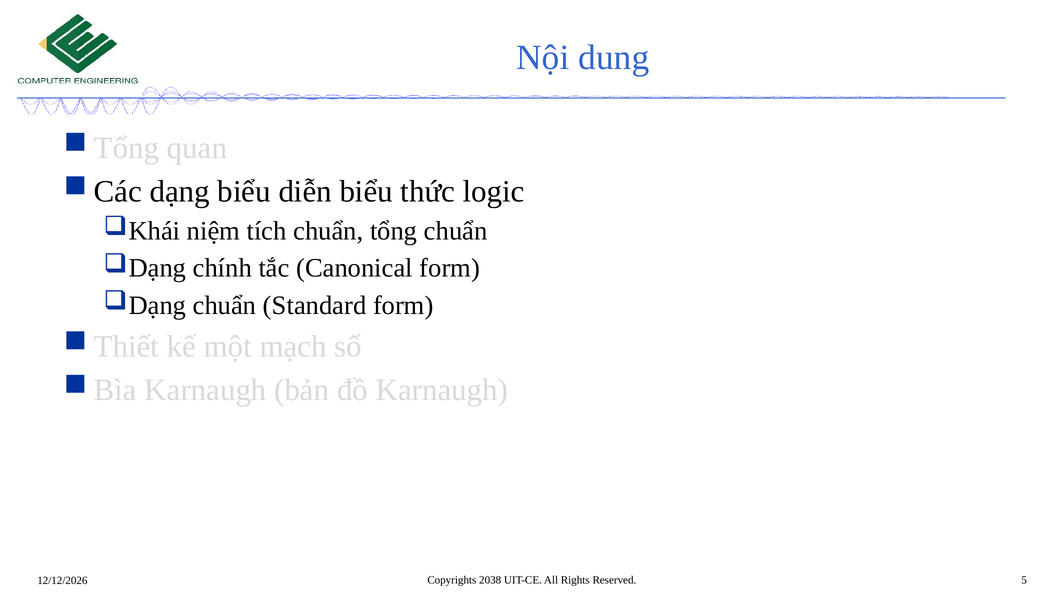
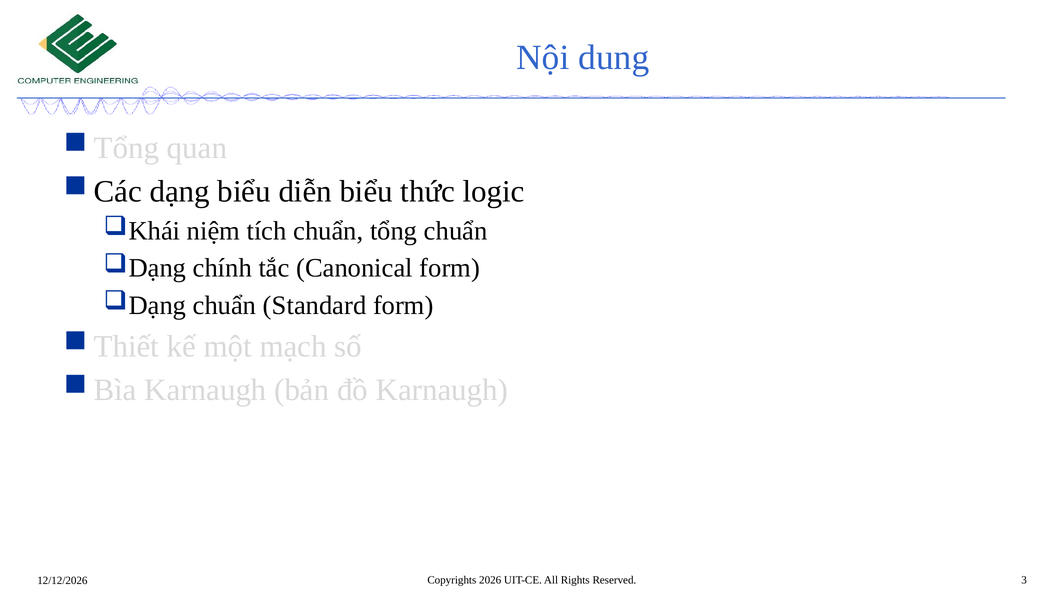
2038: 2038 -> 2026
5: 5 -> 3
